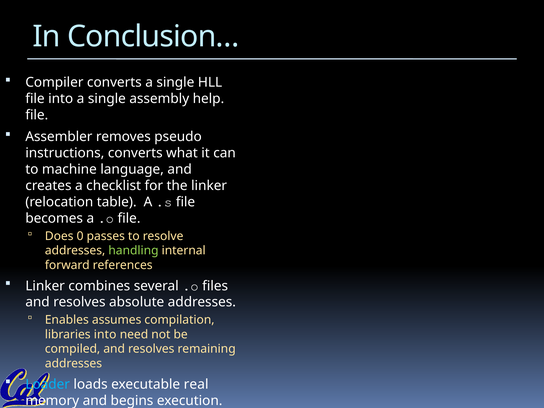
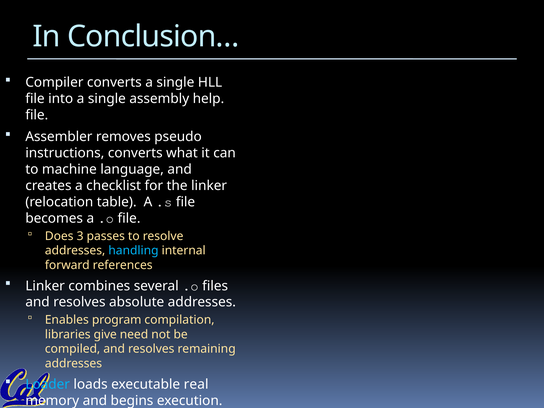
0: 0 -> 3
handling colour: light green -> light blue
assumes: assumes -> program
libraries into: into -> give
